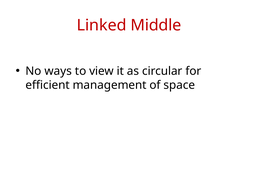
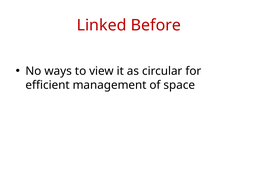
Middle: Middle -> Before
